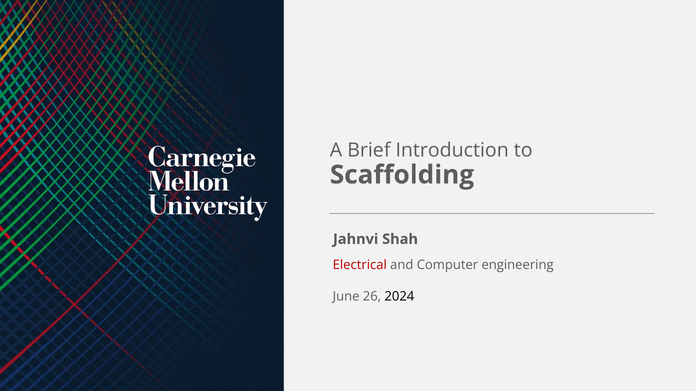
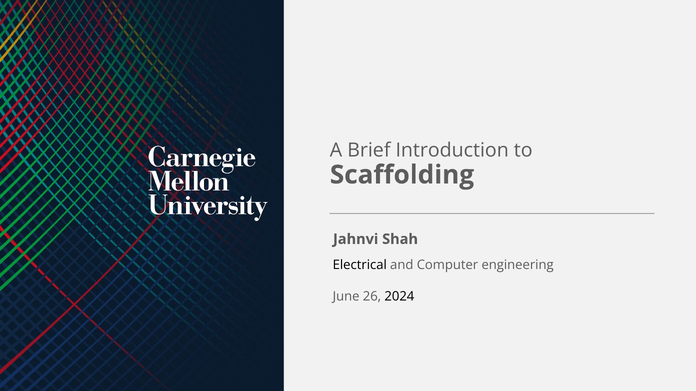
Electrical colour: red -> black
